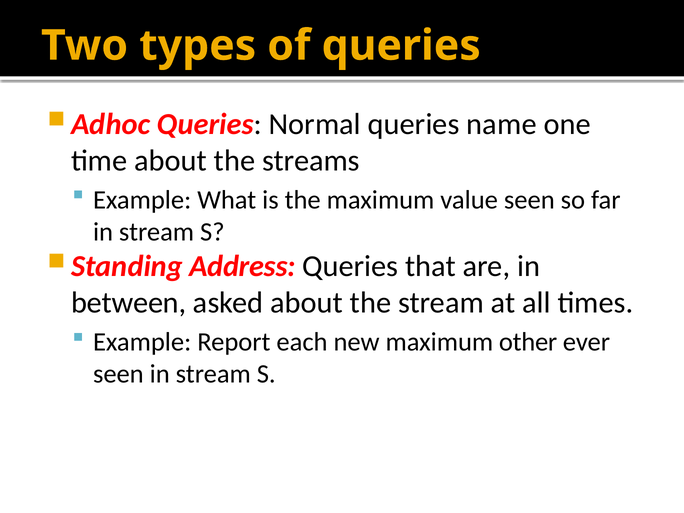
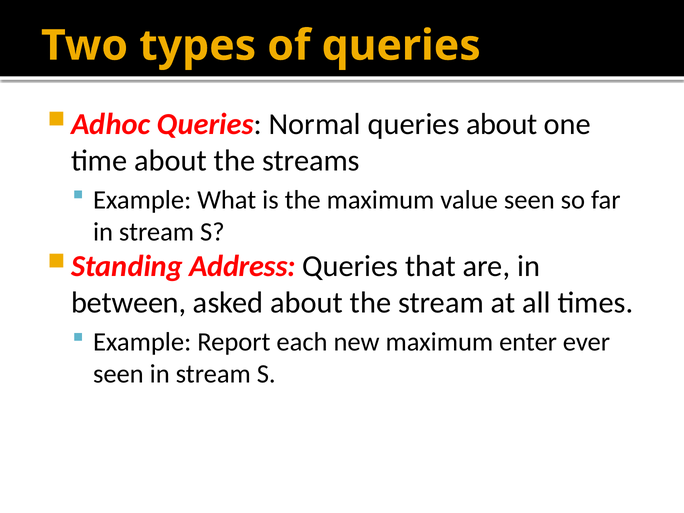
queries name: name -> about
other: other -> enter
